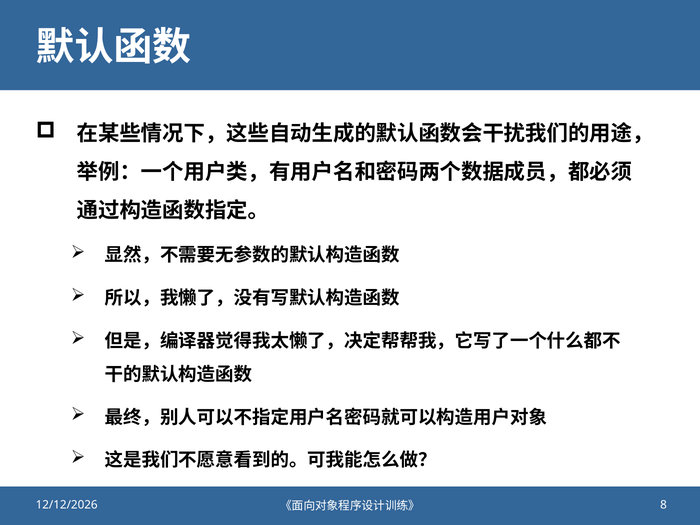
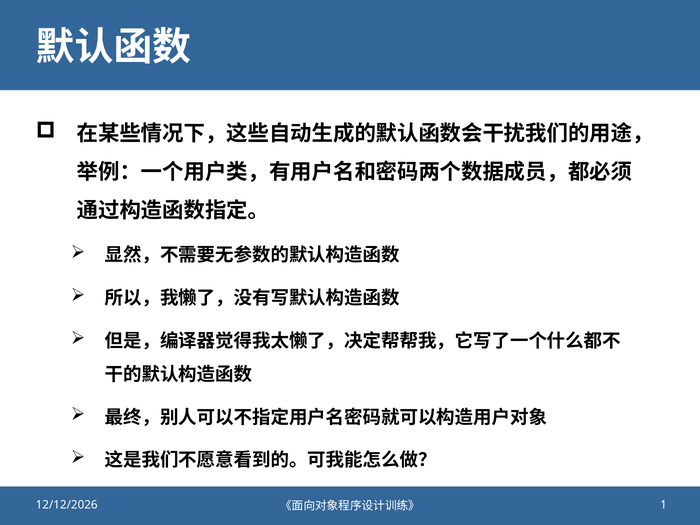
8: 8 -> 1
